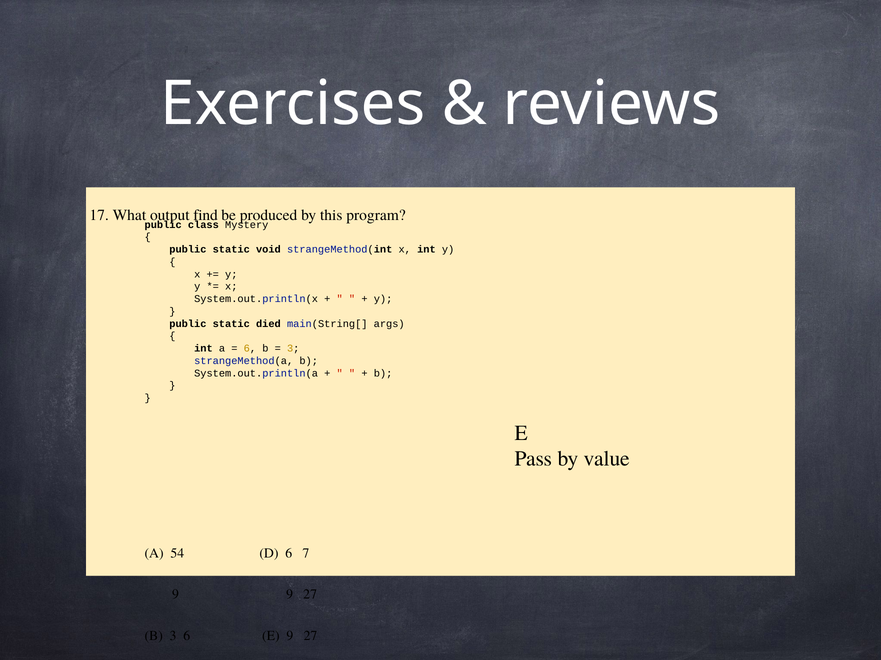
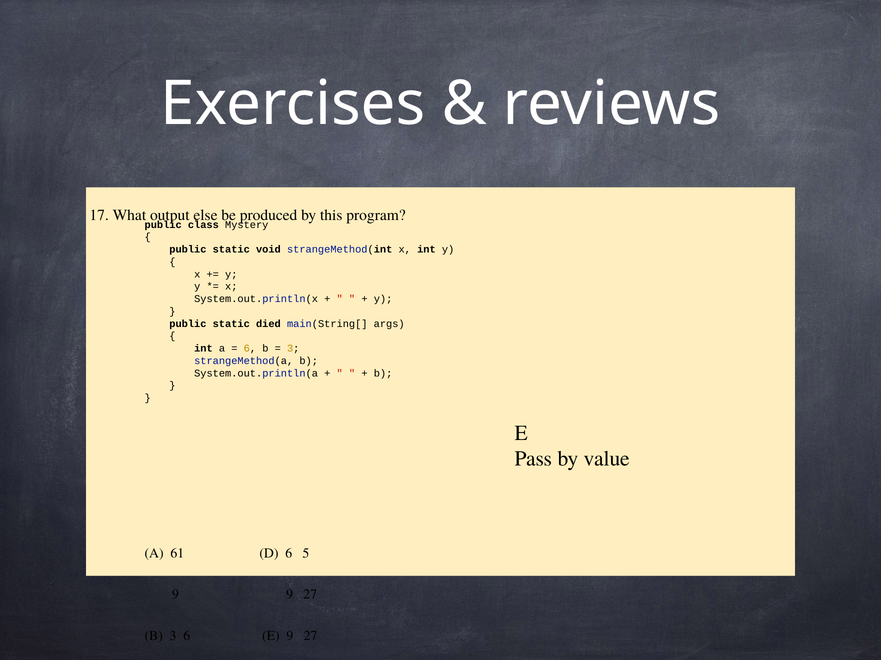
find: find -> else
54: 54 -> 61
7: 7 -> 5
